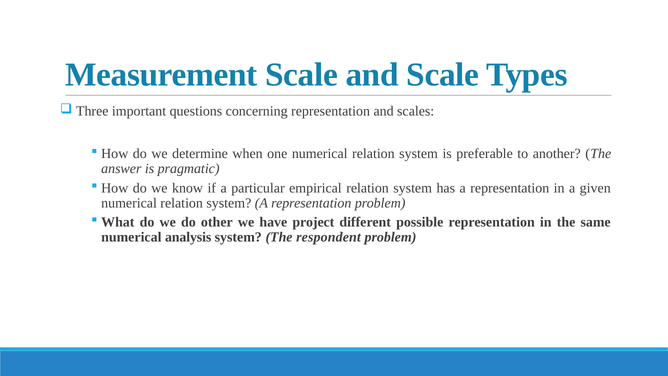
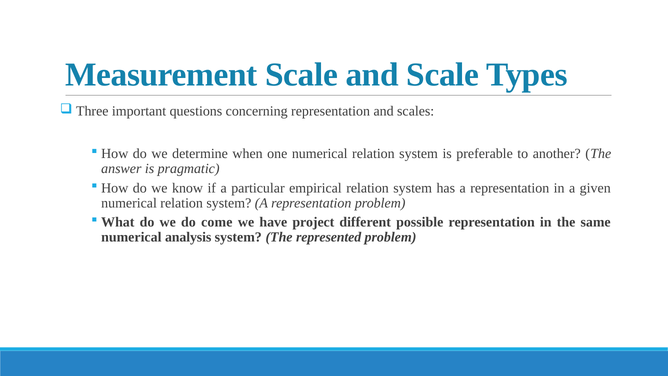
other: other -> come
respondent: respondent -> represented
